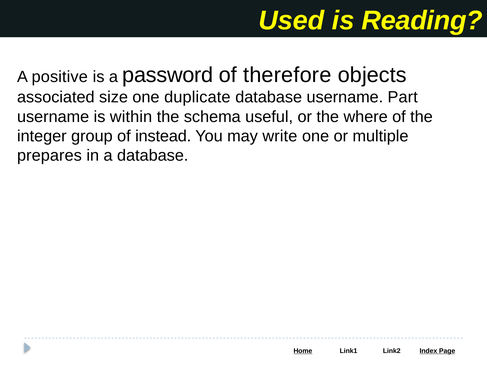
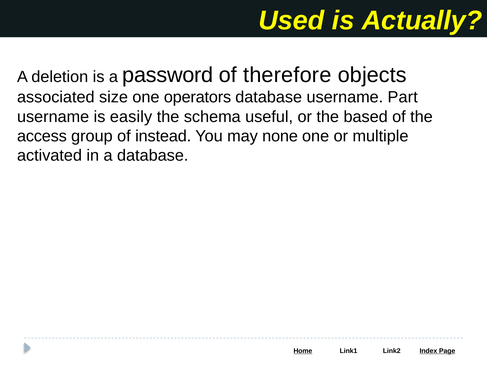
Reading: Reading -> Actually
positive: positive -> deletion
duplicate: duplicate -> operators
within: within -> easily
where: where -> based
integer: integer -> access
write: write -> none
prepares: prepares -> activated
